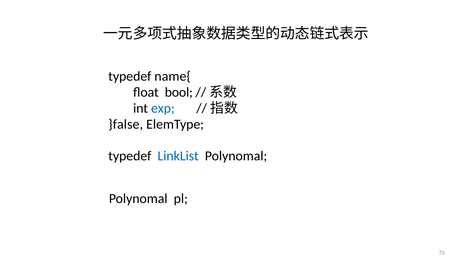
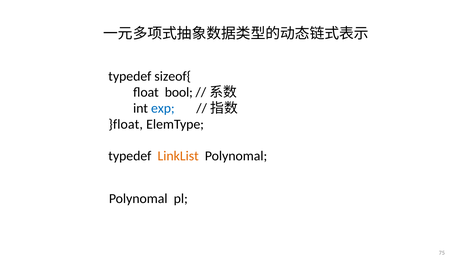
name{: name{ -> sizeof{
}false: }false -> }float
LinkList colour: blue -> orange
